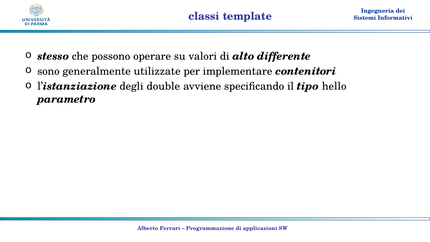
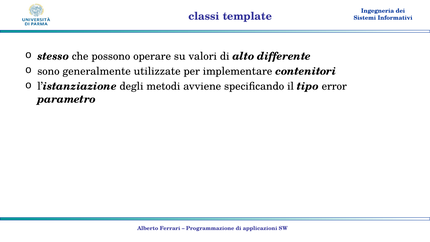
double: double -> metodi
hello: hello -> error
